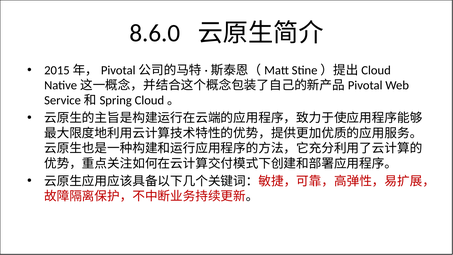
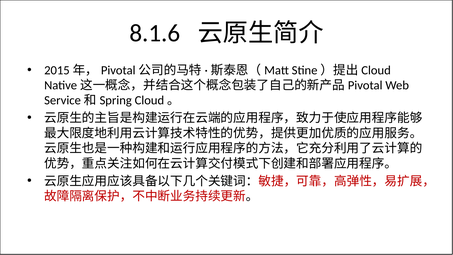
8.6.0: 8.6.0 -> 8.1.6
